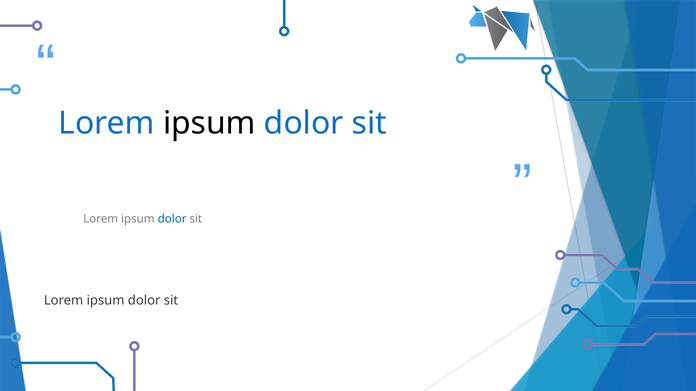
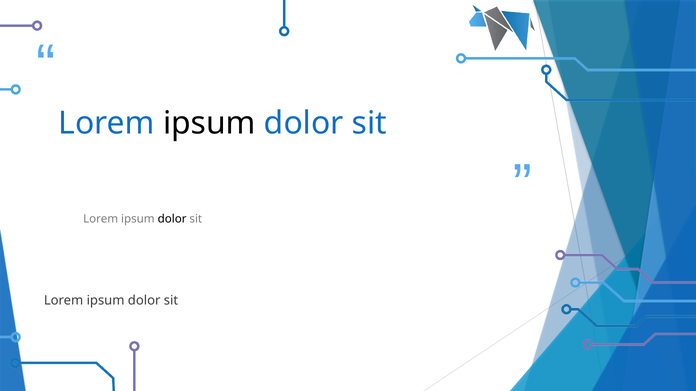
dolor at (172, 219) colour: blue -> black
